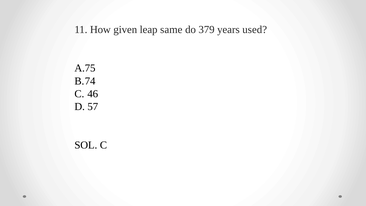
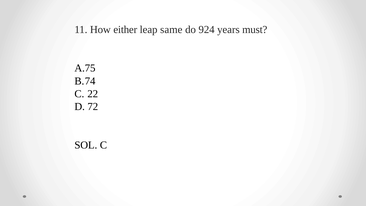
given: given -> either
379: 379 -> 924
used: used -> must
46: 46 -> 22
57: 57 -> 72
